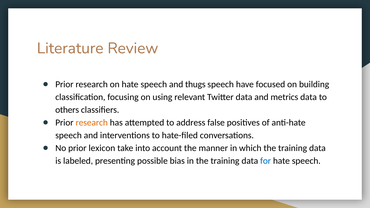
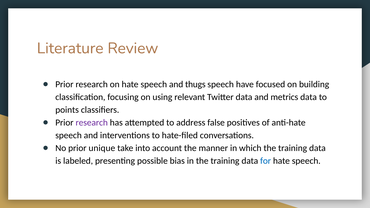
others: others -> points
research at (92, 123) colour: orange -> purple
lexicon: lexicon -> unique
